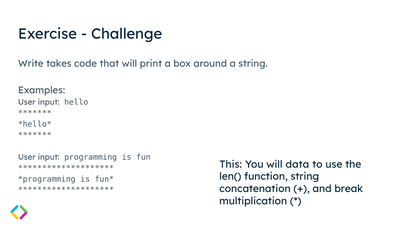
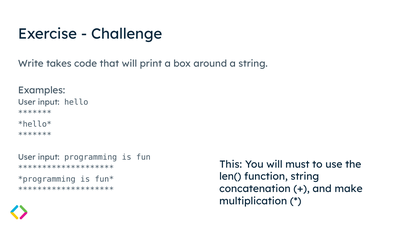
data: data -> must
break: break -> make
